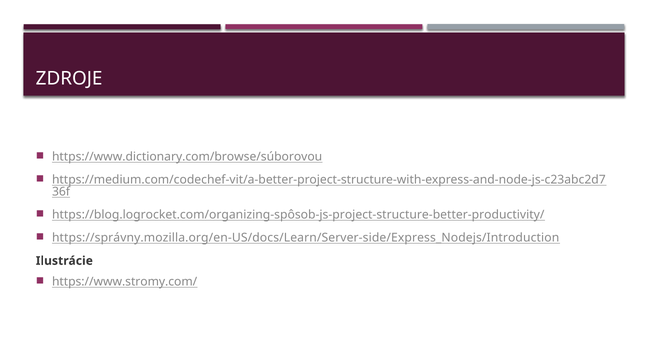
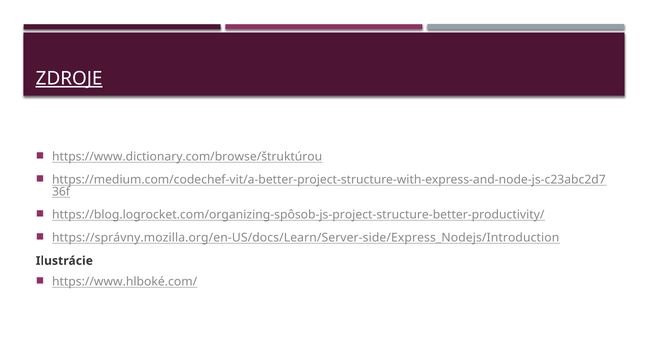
ZDROJE underline: none -> present
https://www.dictionary.com/browse/súborovou: https://www.dictionary.com/browse/súborovou -> https://www.dictionary.com/browse/štruktúrou
https://www.stromy.com/: https://www.stromy.com/ -> https://www.hlboké.com/
